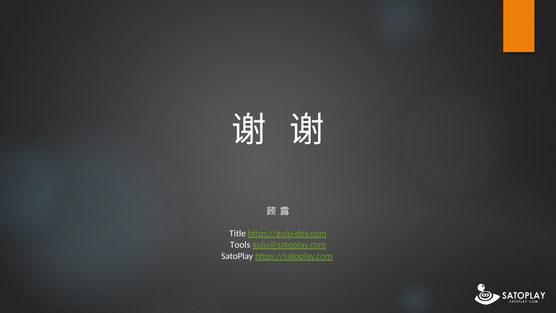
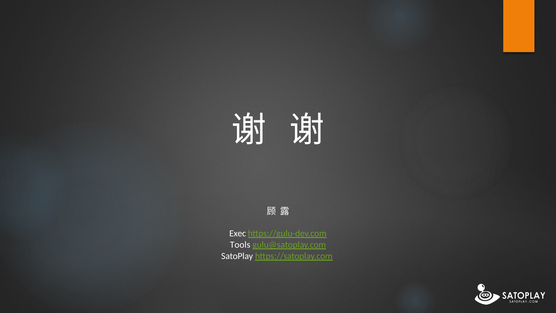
Title: Title -> Exec
